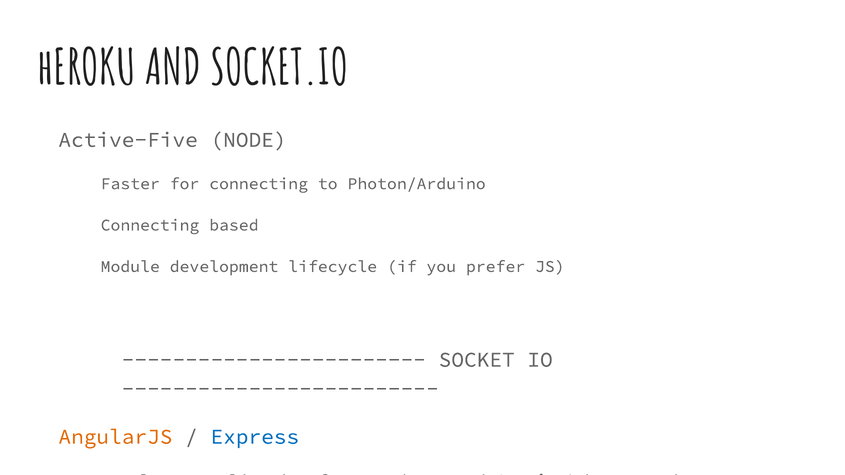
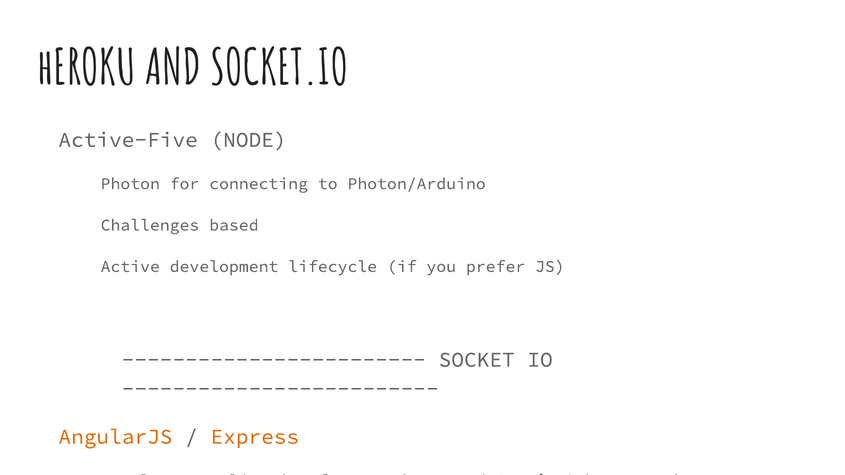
Faster at (130, 184): Faster -> Photon
Connecting at (150, 225): Connecting -> Challenges
Module at (130, 267): Module -> Active
Express colour: blue -> orange
